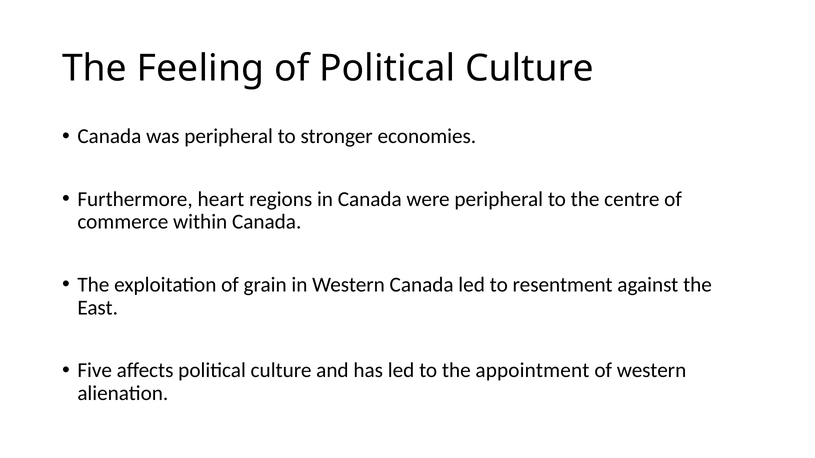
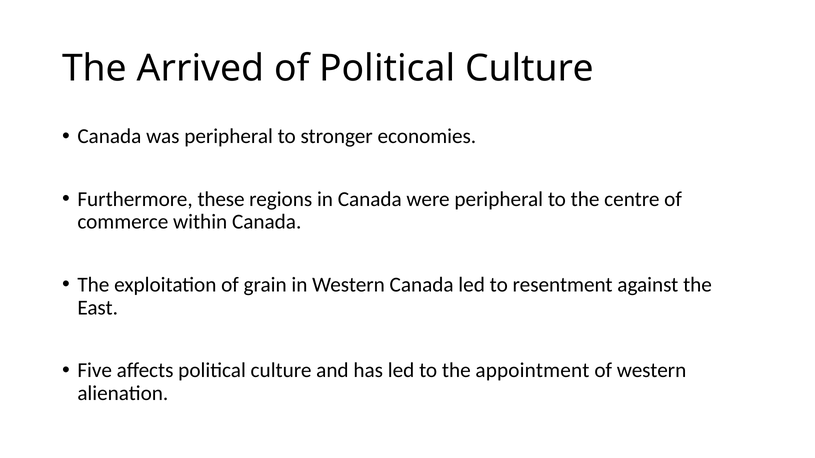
Feeling: Feeling -> Arrived
heart: heart -> these
